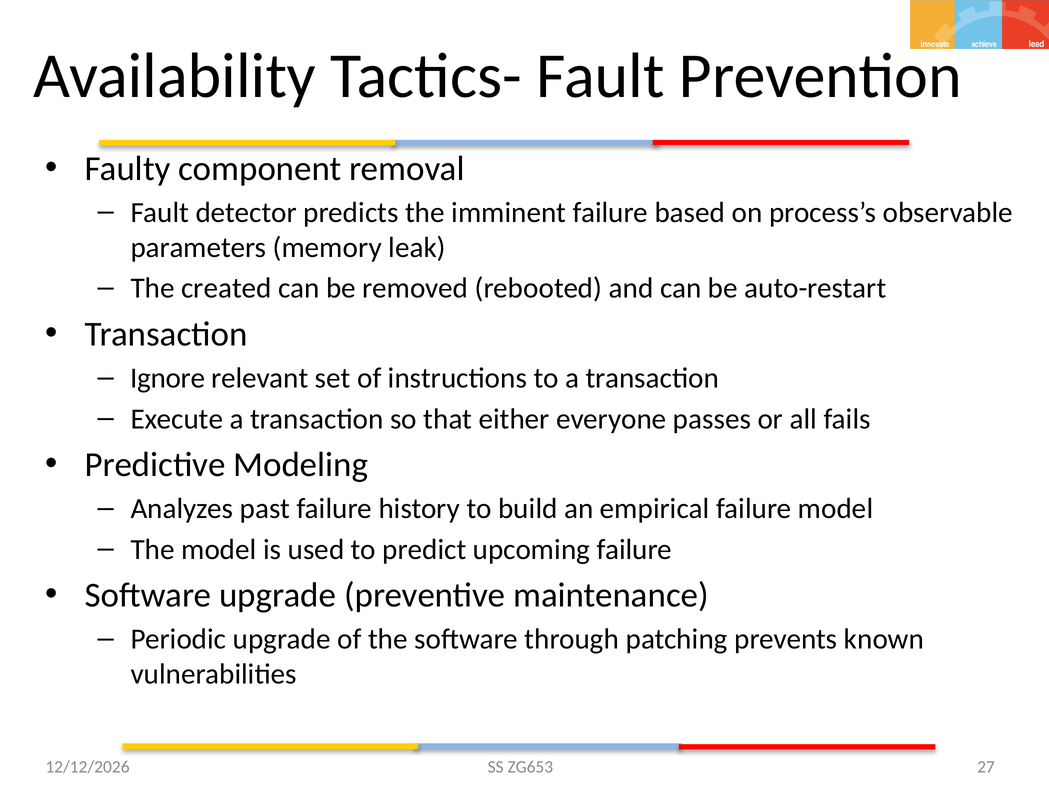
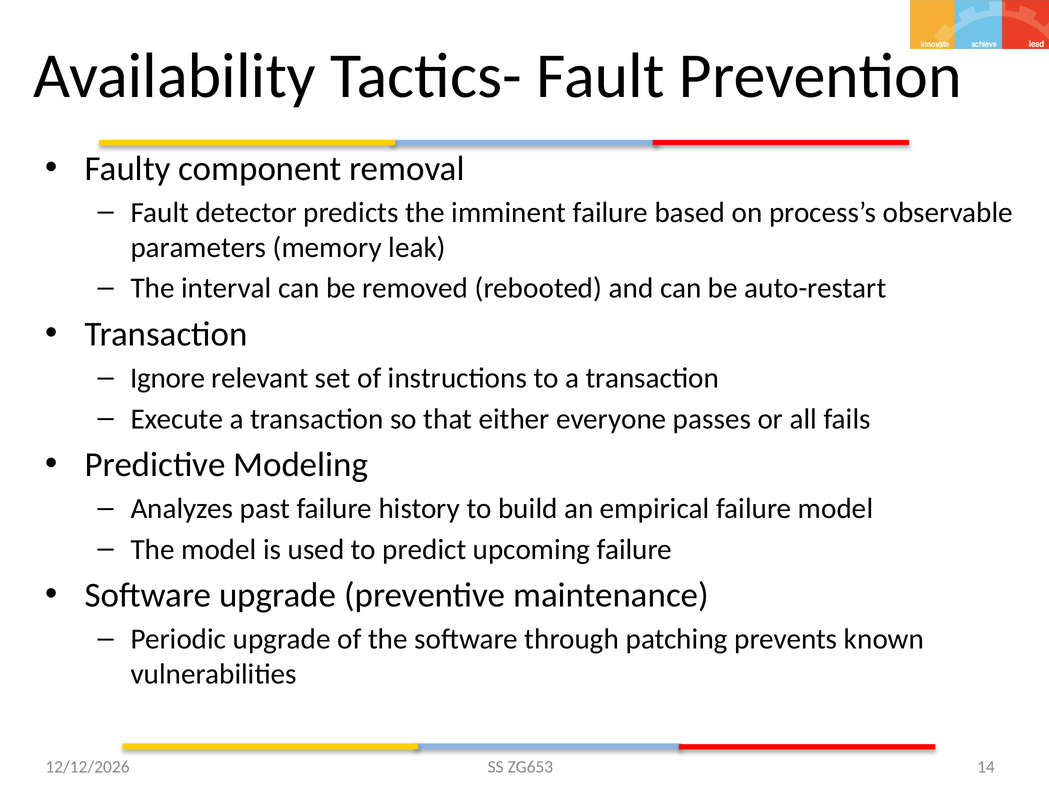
created: created -> interval
27: 27 -> 14
